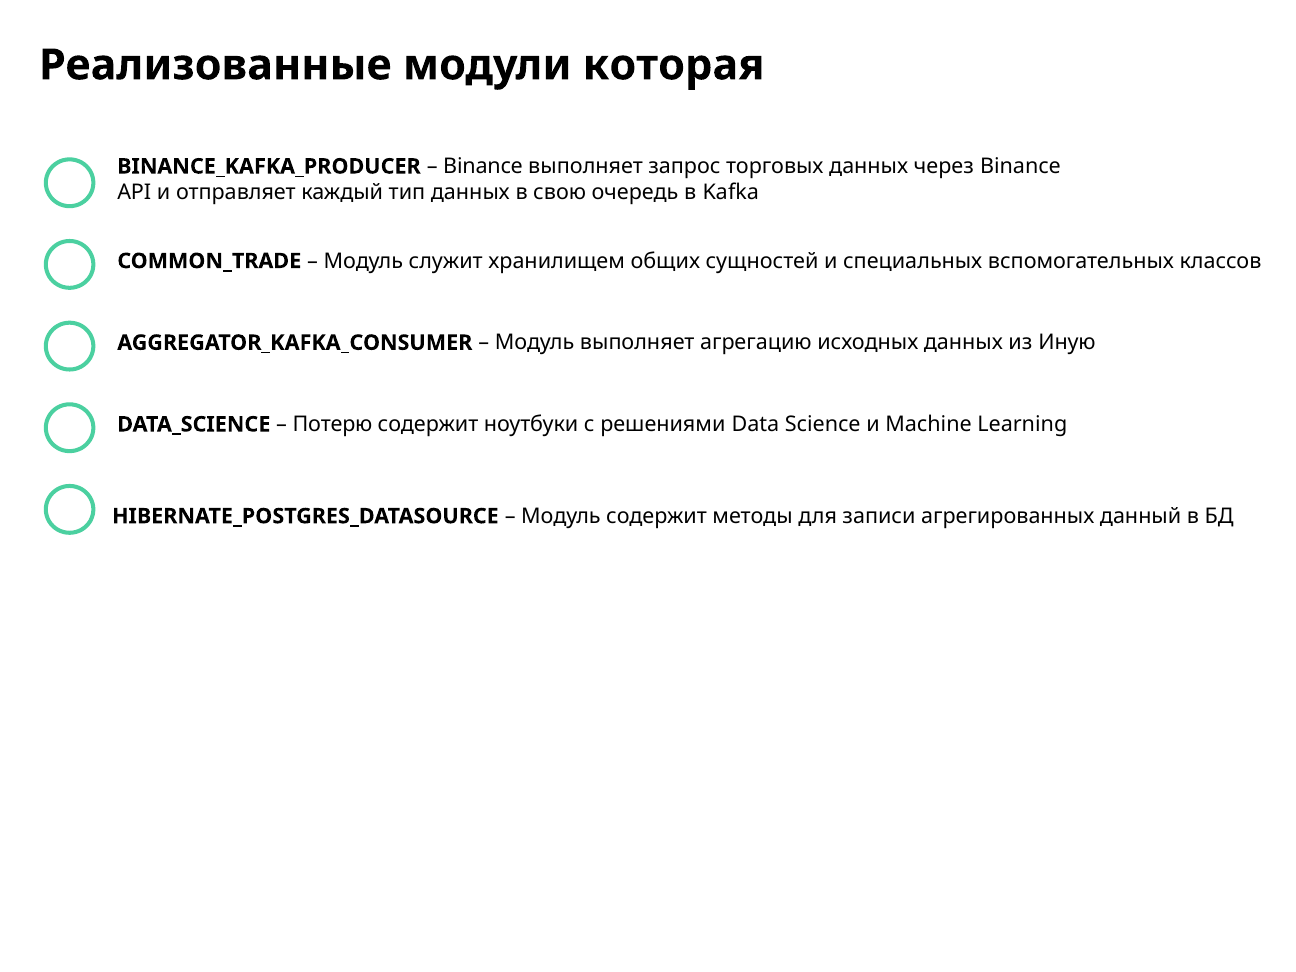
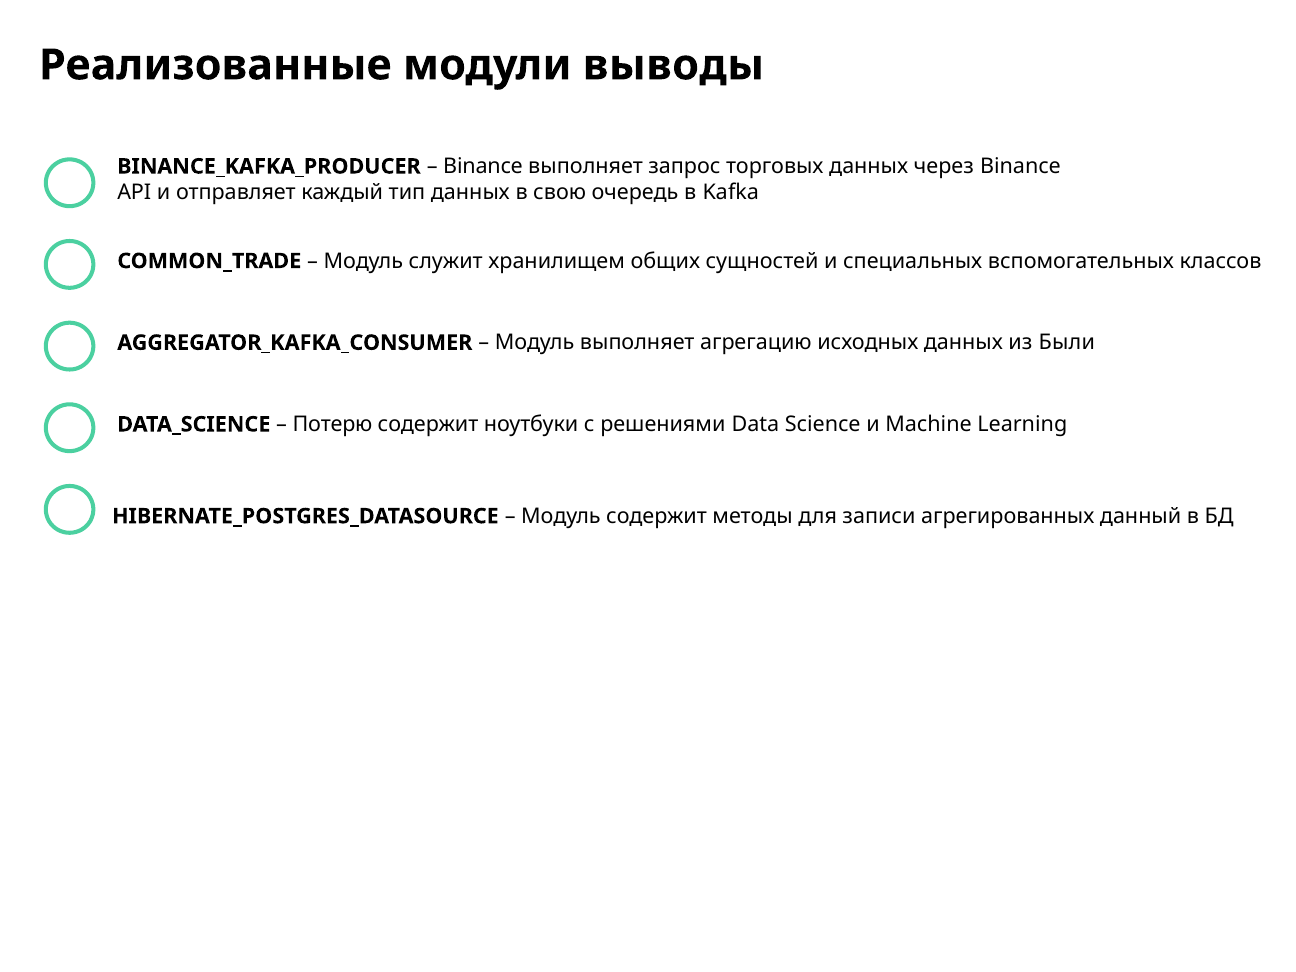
которая: которая -> выводы
Иную: Иную -> Были
